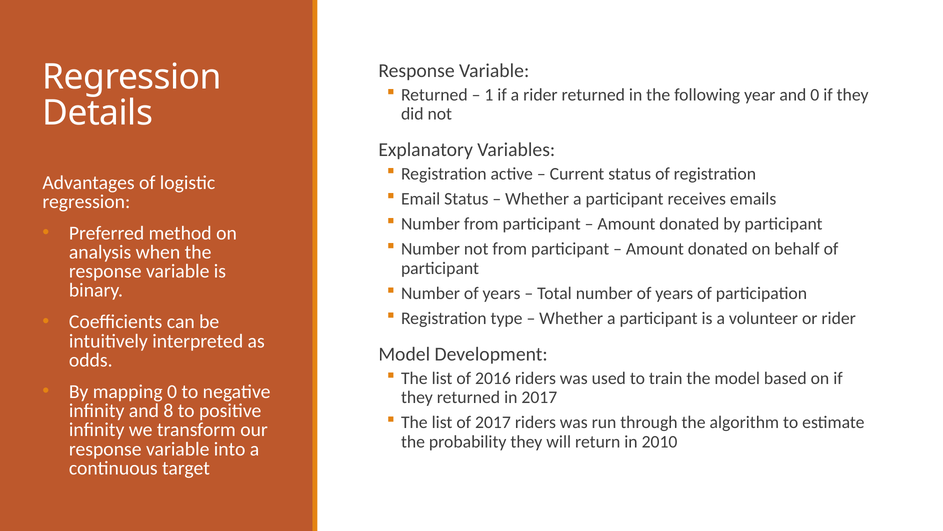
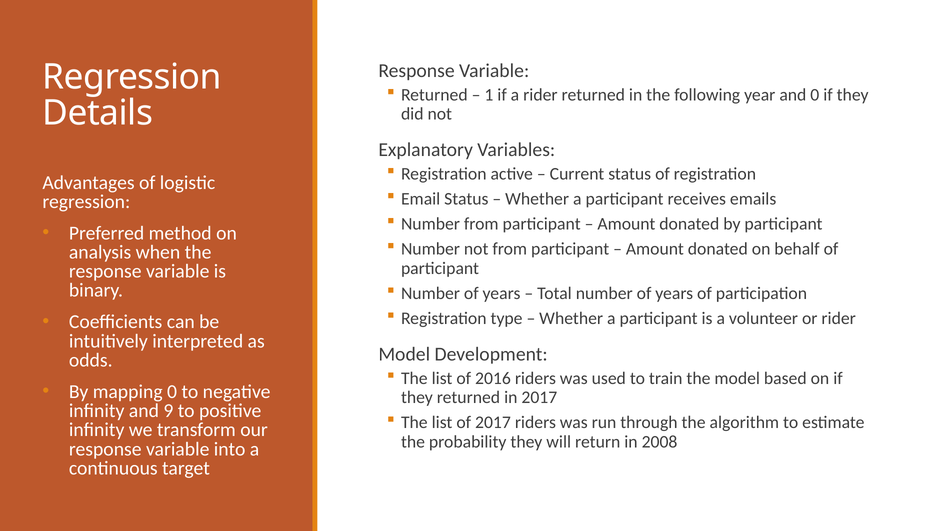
8: 8 -> 9
2010: 2010 -> 2008
